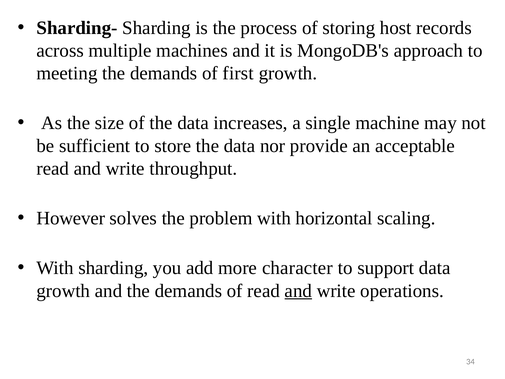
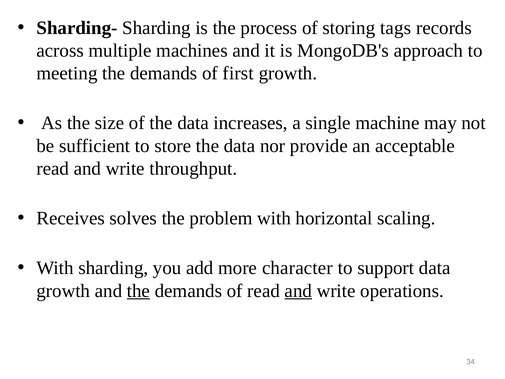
host: host -> tags
However: However -> Receives
the at (138, 291) underline: none -> present
